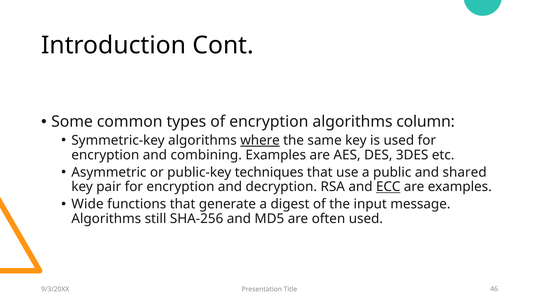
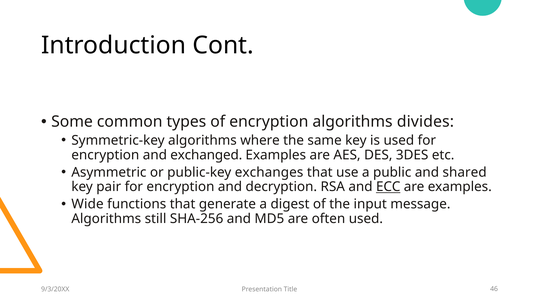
column: column -> divides
where underline: present -> none
combining: combining -> exchanged
techniques: techniques -> exchanges
